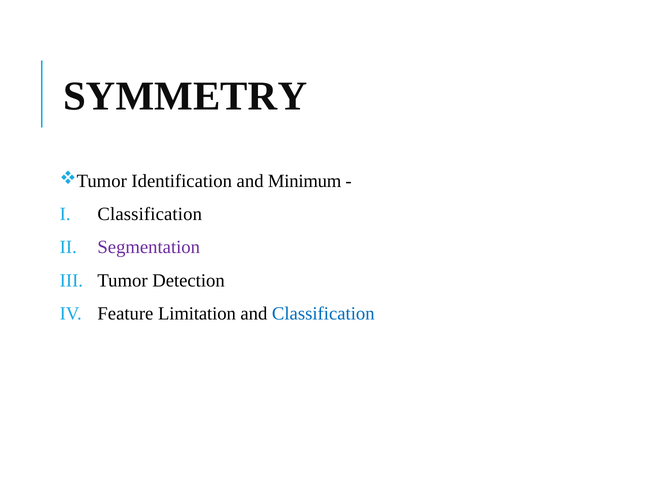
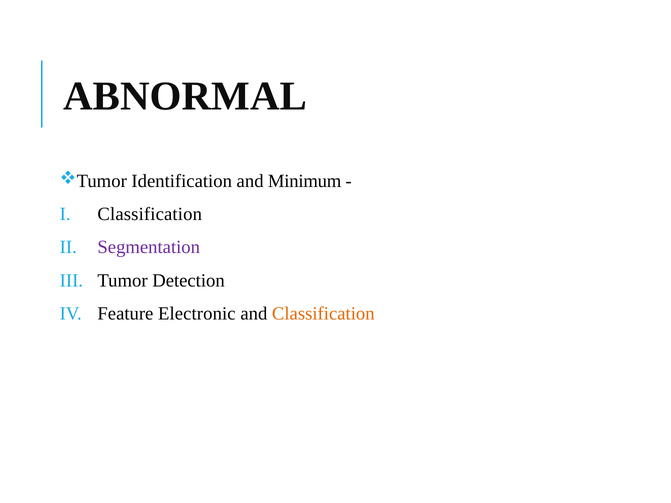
SYMMETRY: SYMMETRY -> ABNORMAL
Limitation: Limitation -> Electronic
Classification at (323, 314) colour: blue -> orange
